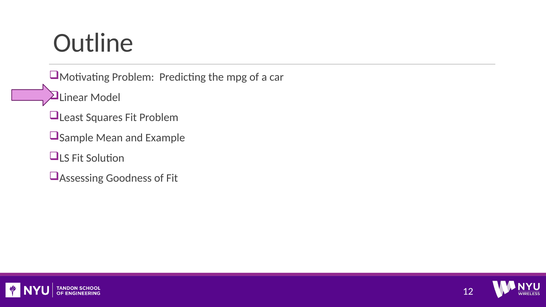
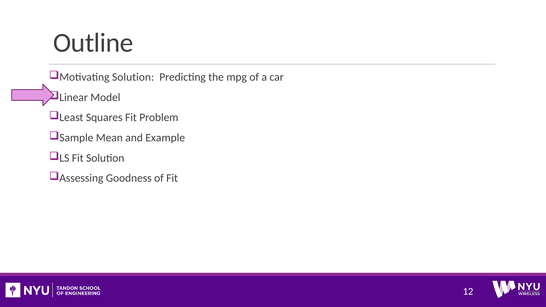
Motivating Problem: Problem -> Solution
